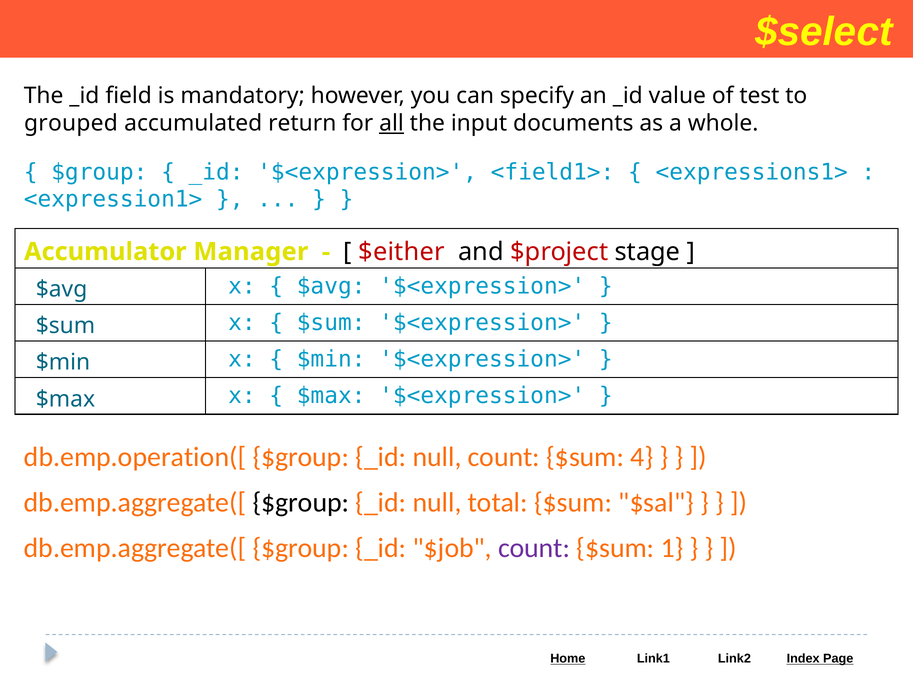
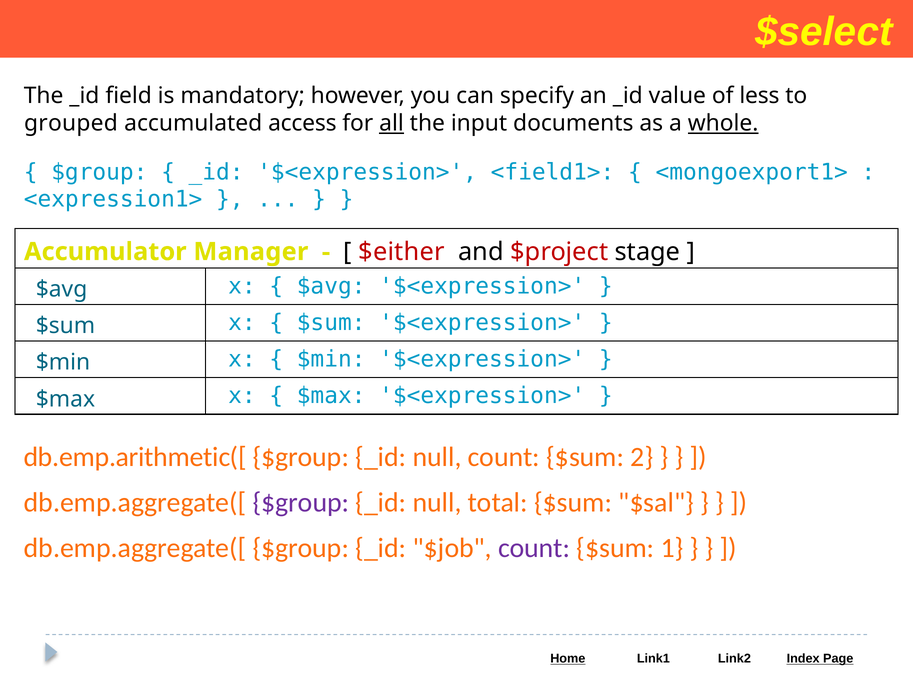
test: test -> less
return: return -> access
whole underline: none -> present
<expressions1>: <expressions1> -> <mongoexport1>
db.emp.operation([: db.emp.operation([ -> db.emp.arithmetic([
4: 4 -> 2
$group at (301, 502) colour: black -> purple
